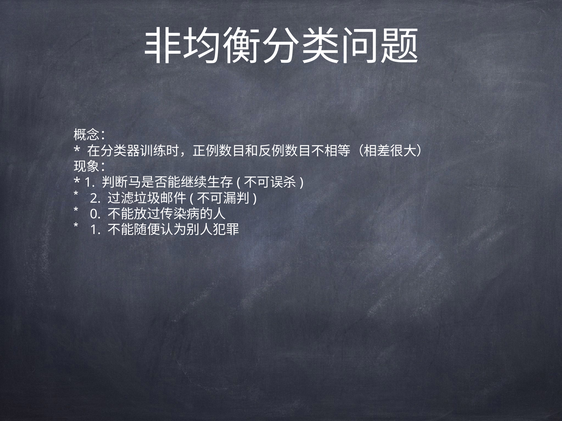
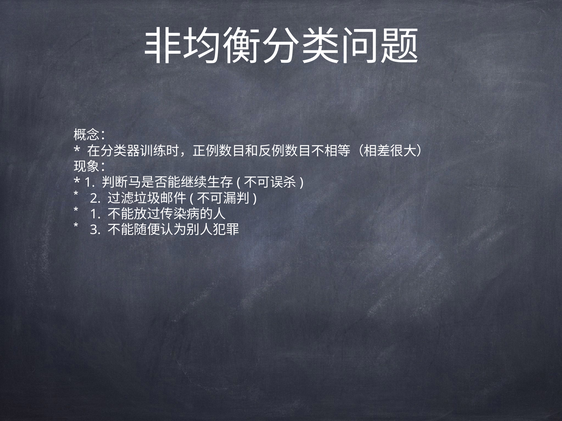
0 at (95, 214): 0 -> 1
1 at (95, 230): 1 -> 3
